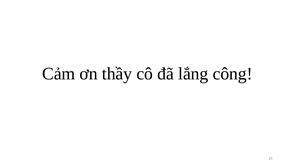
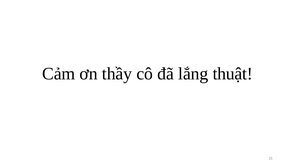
công: công -> thuật
